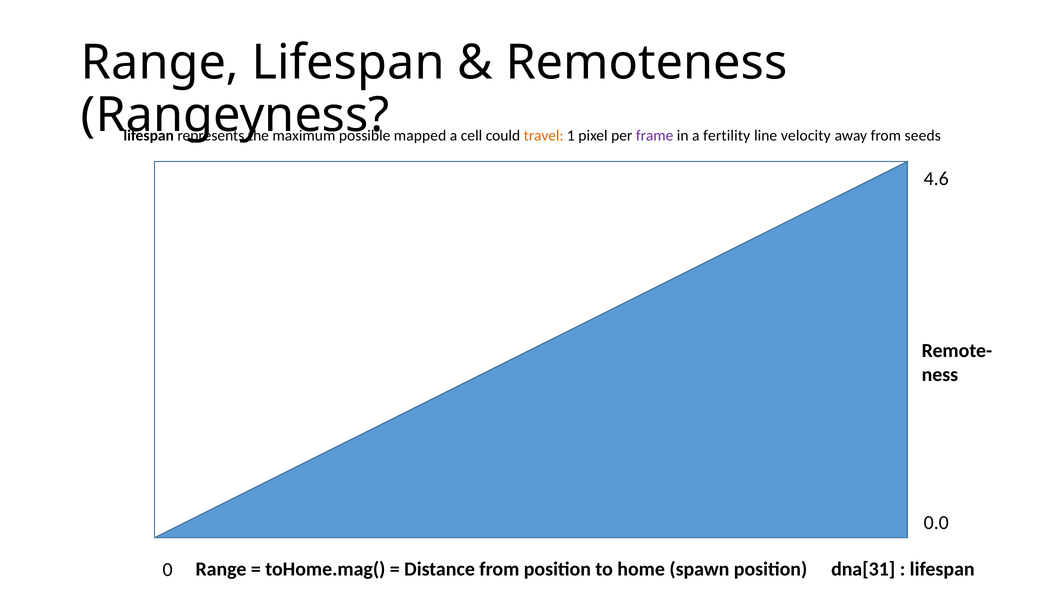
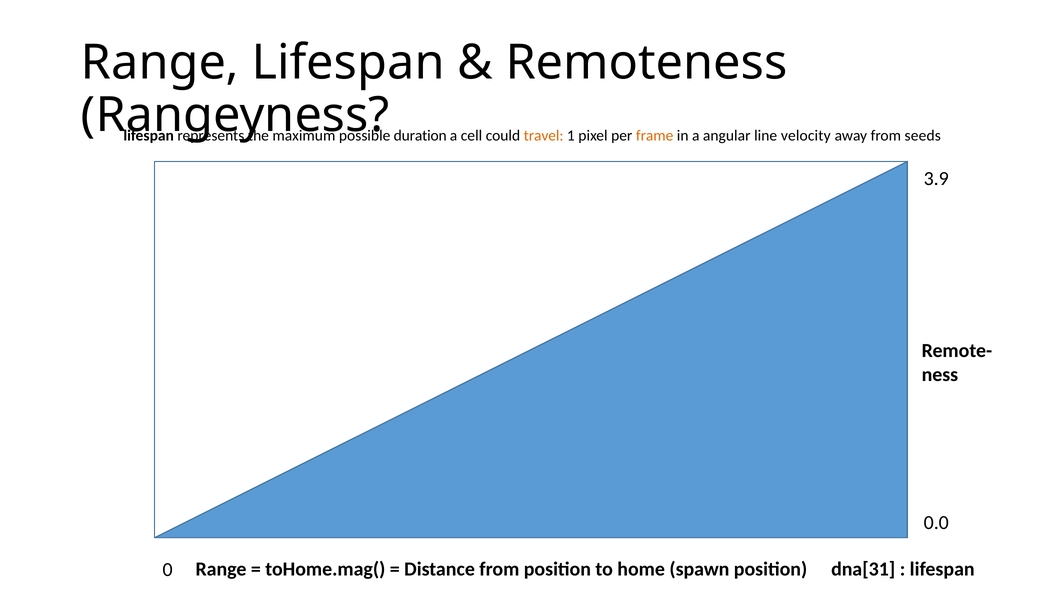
mapped: mapped -> duration
frame colour: purple -> orange
fertility: fertility -> angular
4.6: 4.6 -> 3.9
